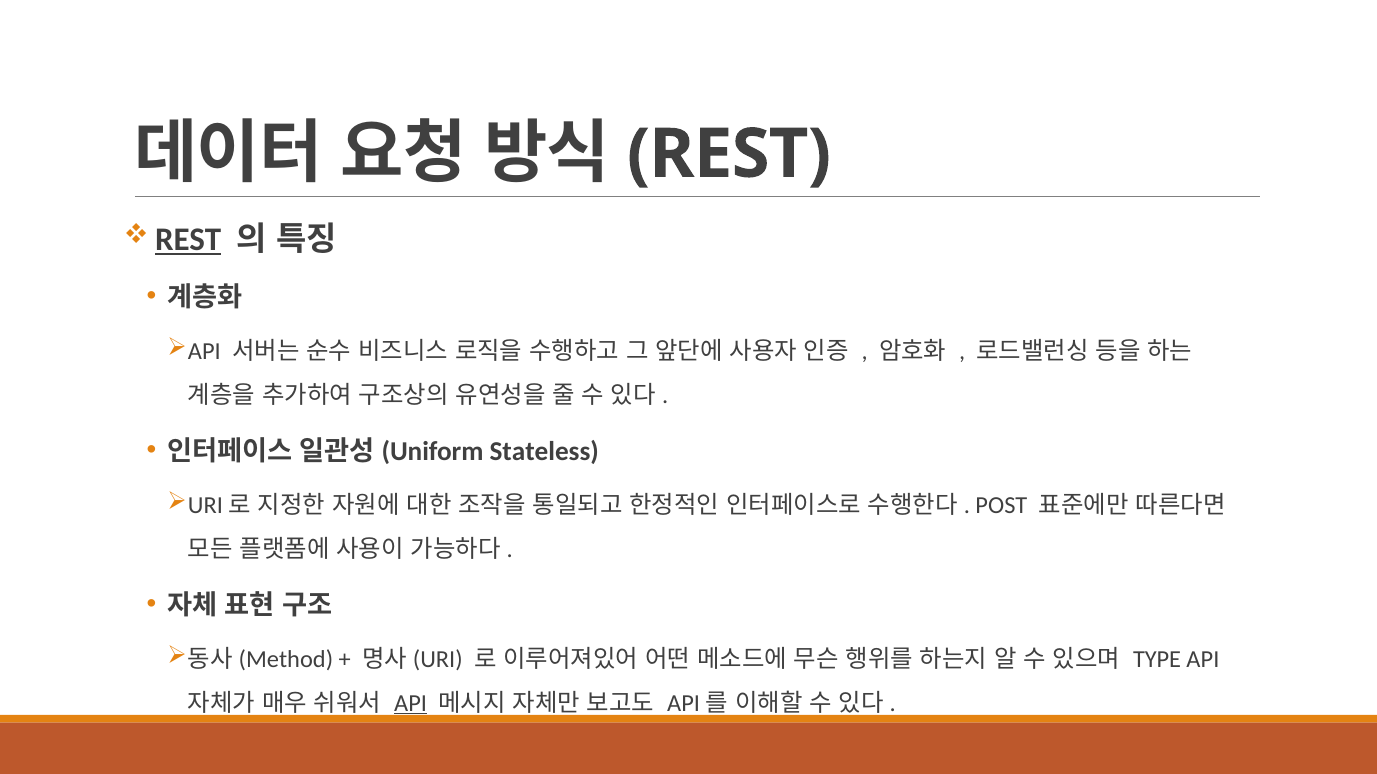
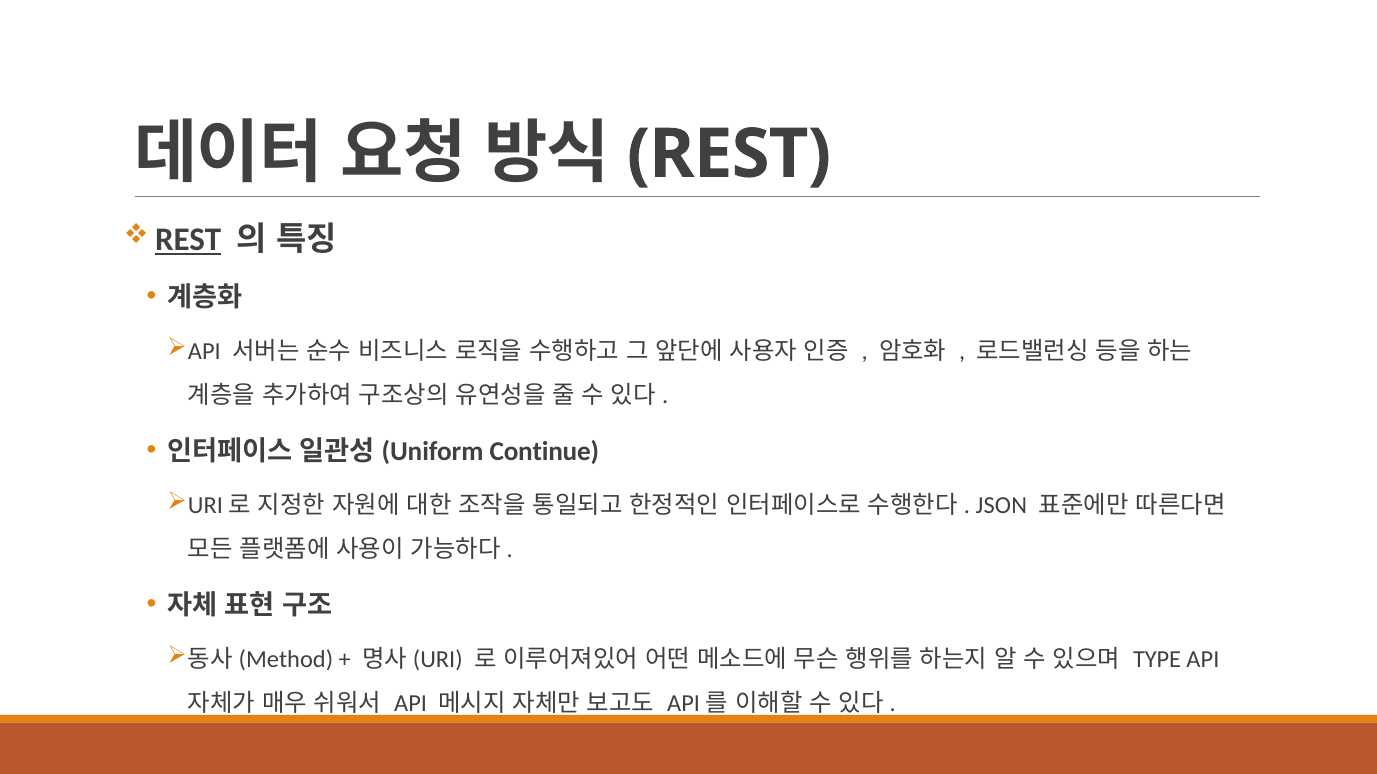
Stateless: Stateless -> Continue
POST: POST -> JSON
API at (411, 704) underline: present -> none
